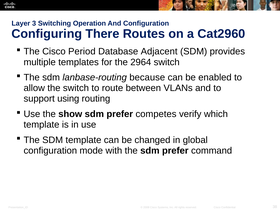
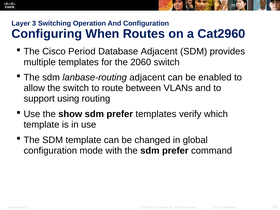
There: There -> When
2964: 2964 -> 2060
lanbase-routing because: because -> adjacent
prefer competes: competes -> templates
